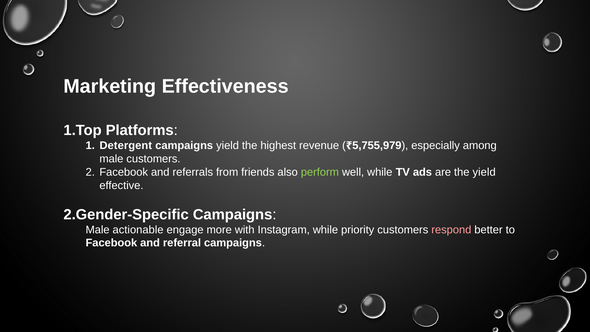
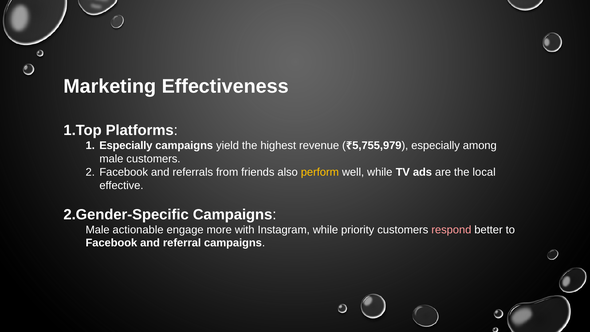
Detergent at (126, 146): Detergent -> Especially
perform colour: light green -> yellow
the yield: yield -> local
